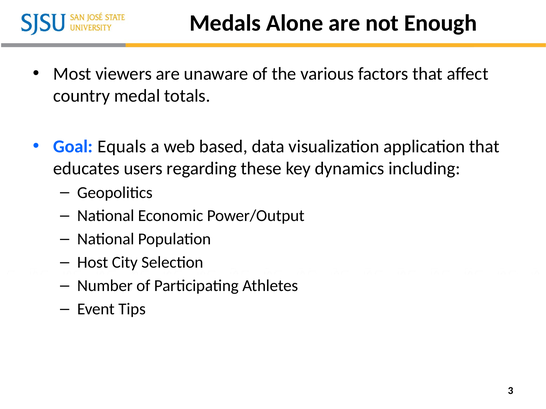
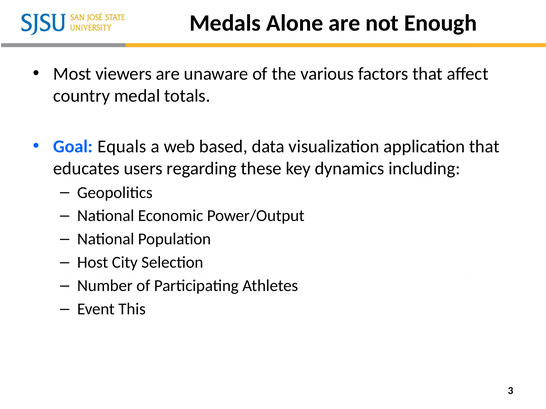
Tips: Tips -> This
